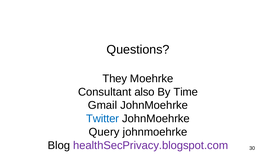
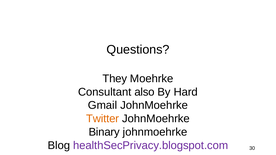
Time: Time -> Hard
Twitter colour: blue -> orange
Query: Query -> Binary
